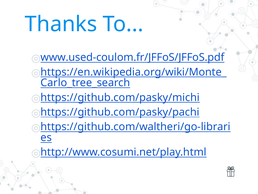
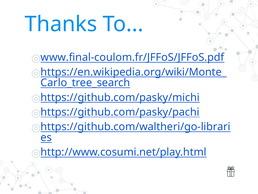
www.used-coulom.fr/JFFoS/JFFoS.pdf: www.used-coulom.fr/JFFoS/JFFoS.pdf -> www.final-coulom.fr/JFFoS/JFFoS.pdf
